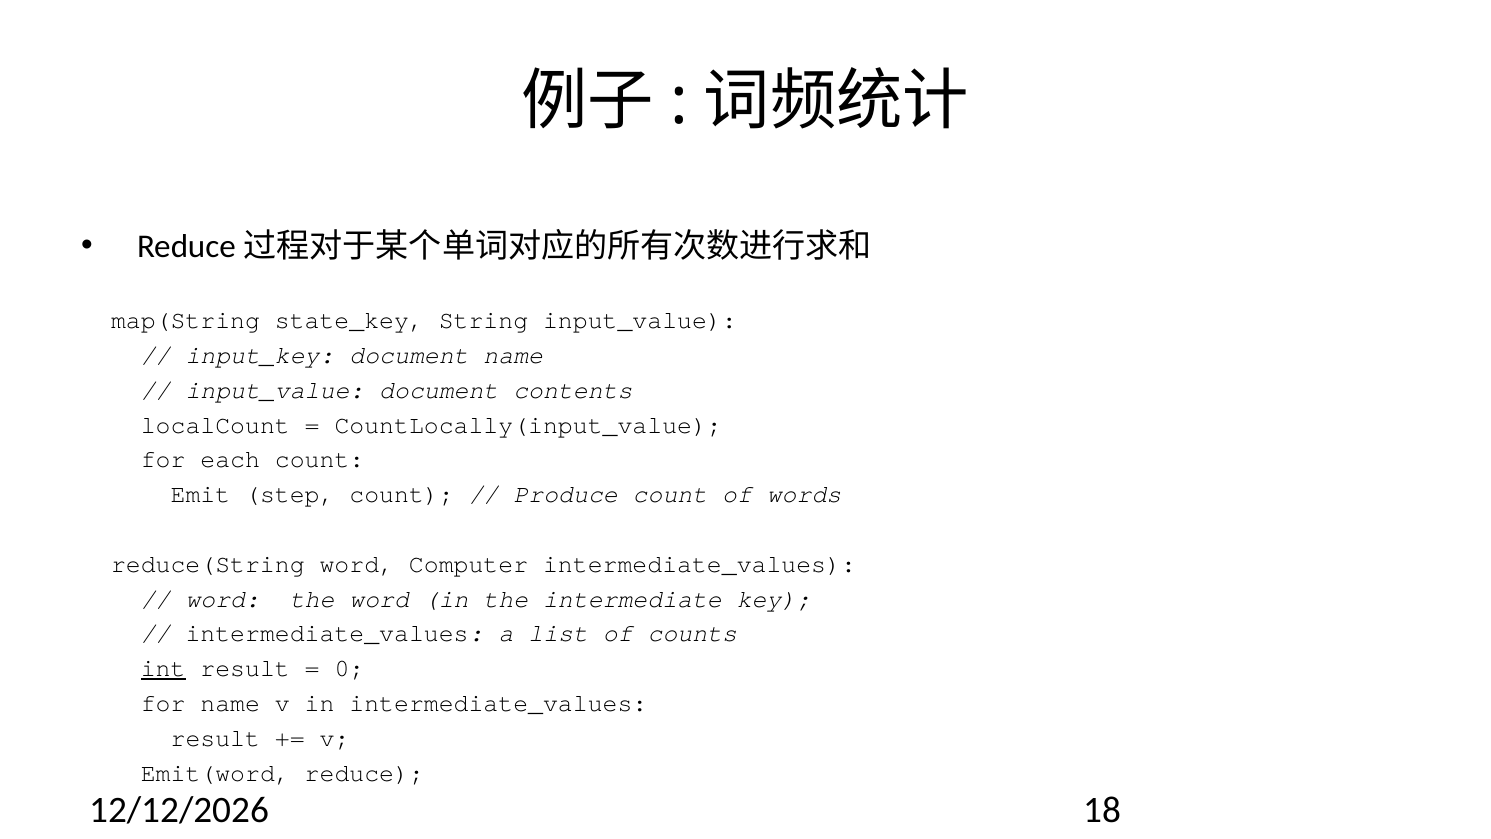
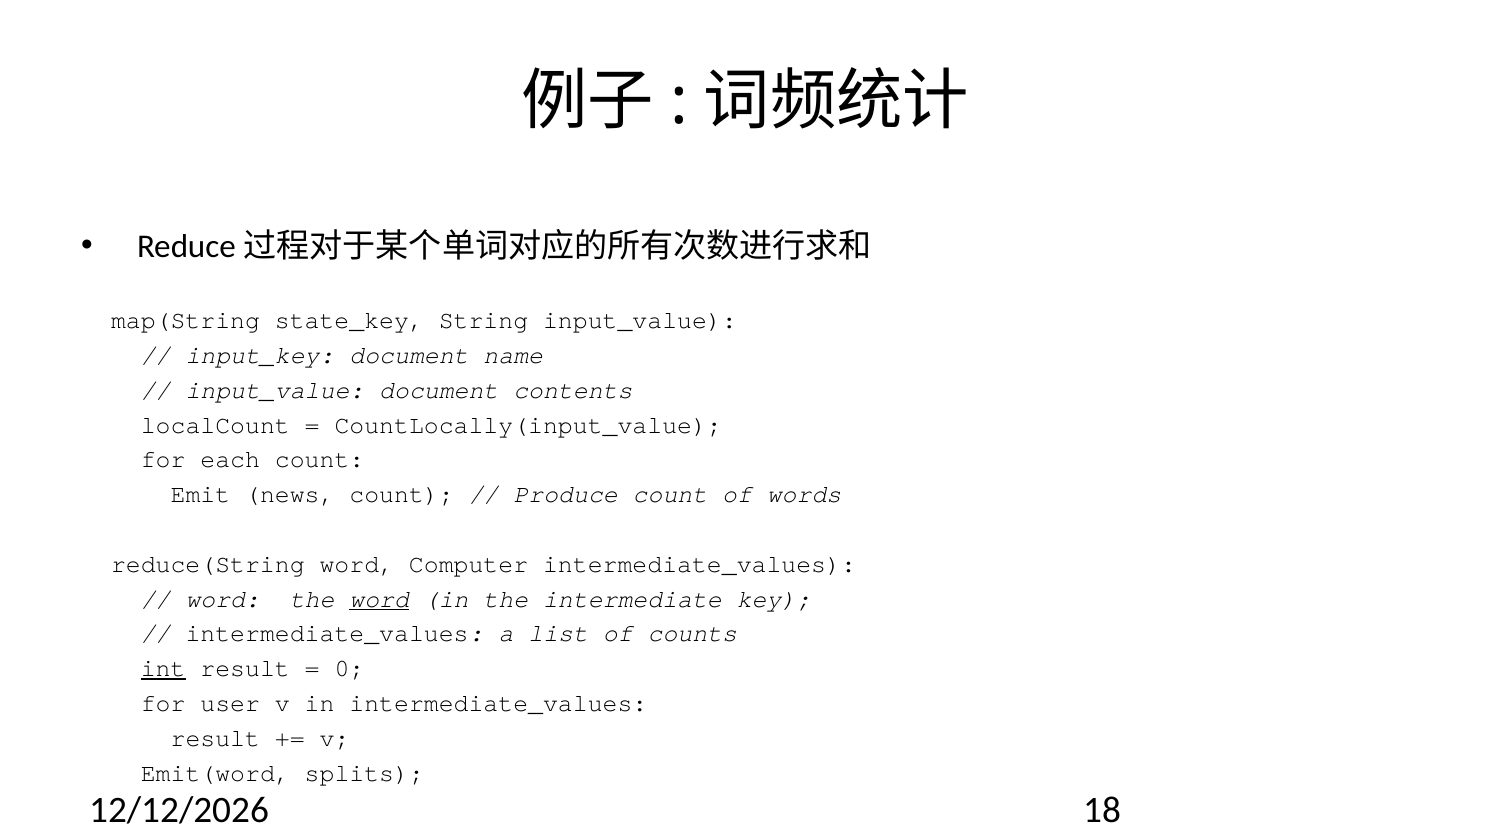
step: step -> news
word at (379, 599) underline: none -> present
for name: name -> user
reduce: reduce -> splits
